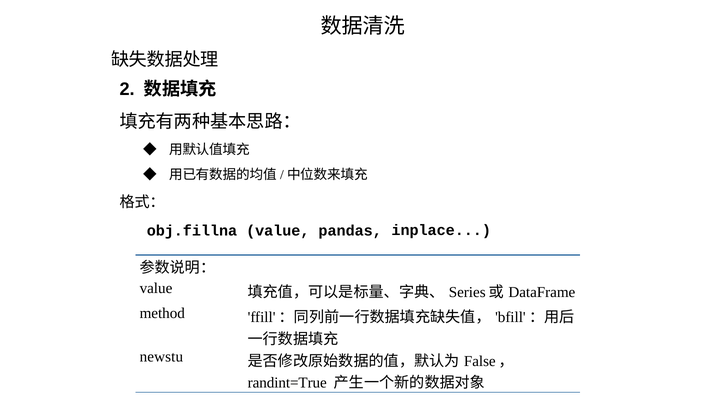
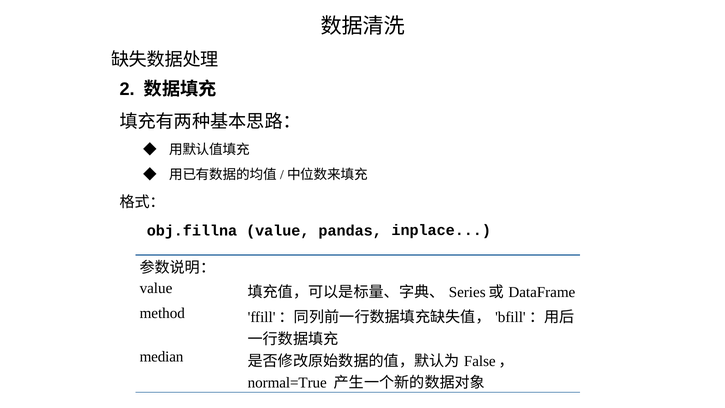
newstu: newstu -> median
randint=True: randint=True -> normal=True
